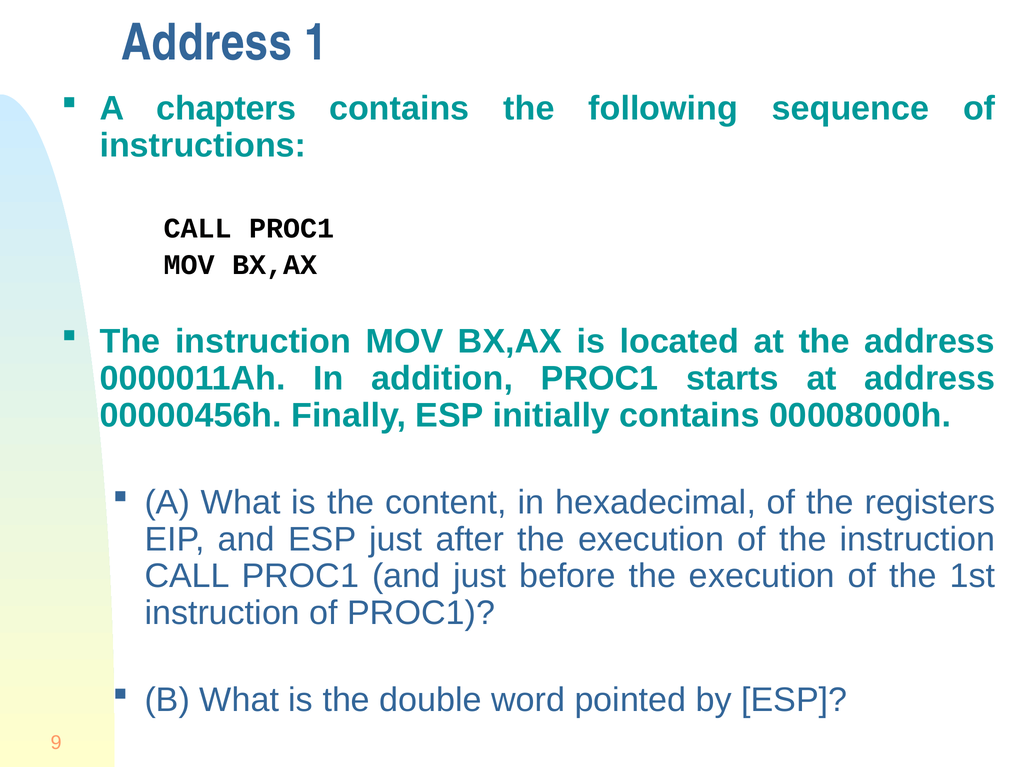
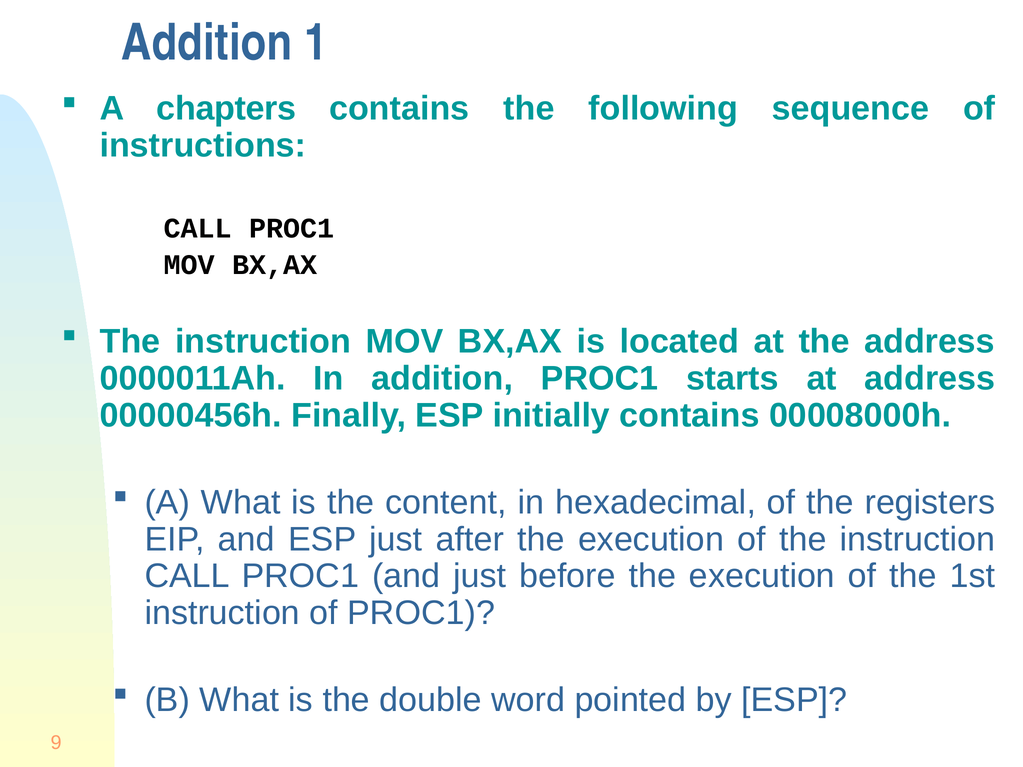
Address at (207, 43): Address -> Addition
